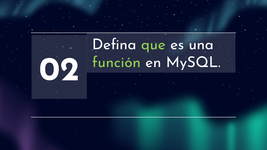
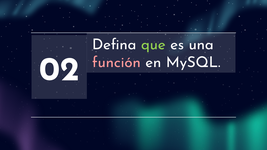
función colour: light green -> pink
